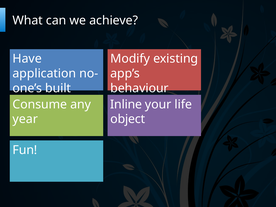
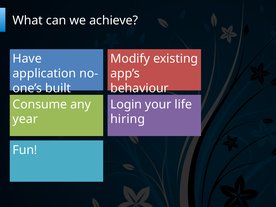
Inline: Inline -> Login
object: object -> hiring
